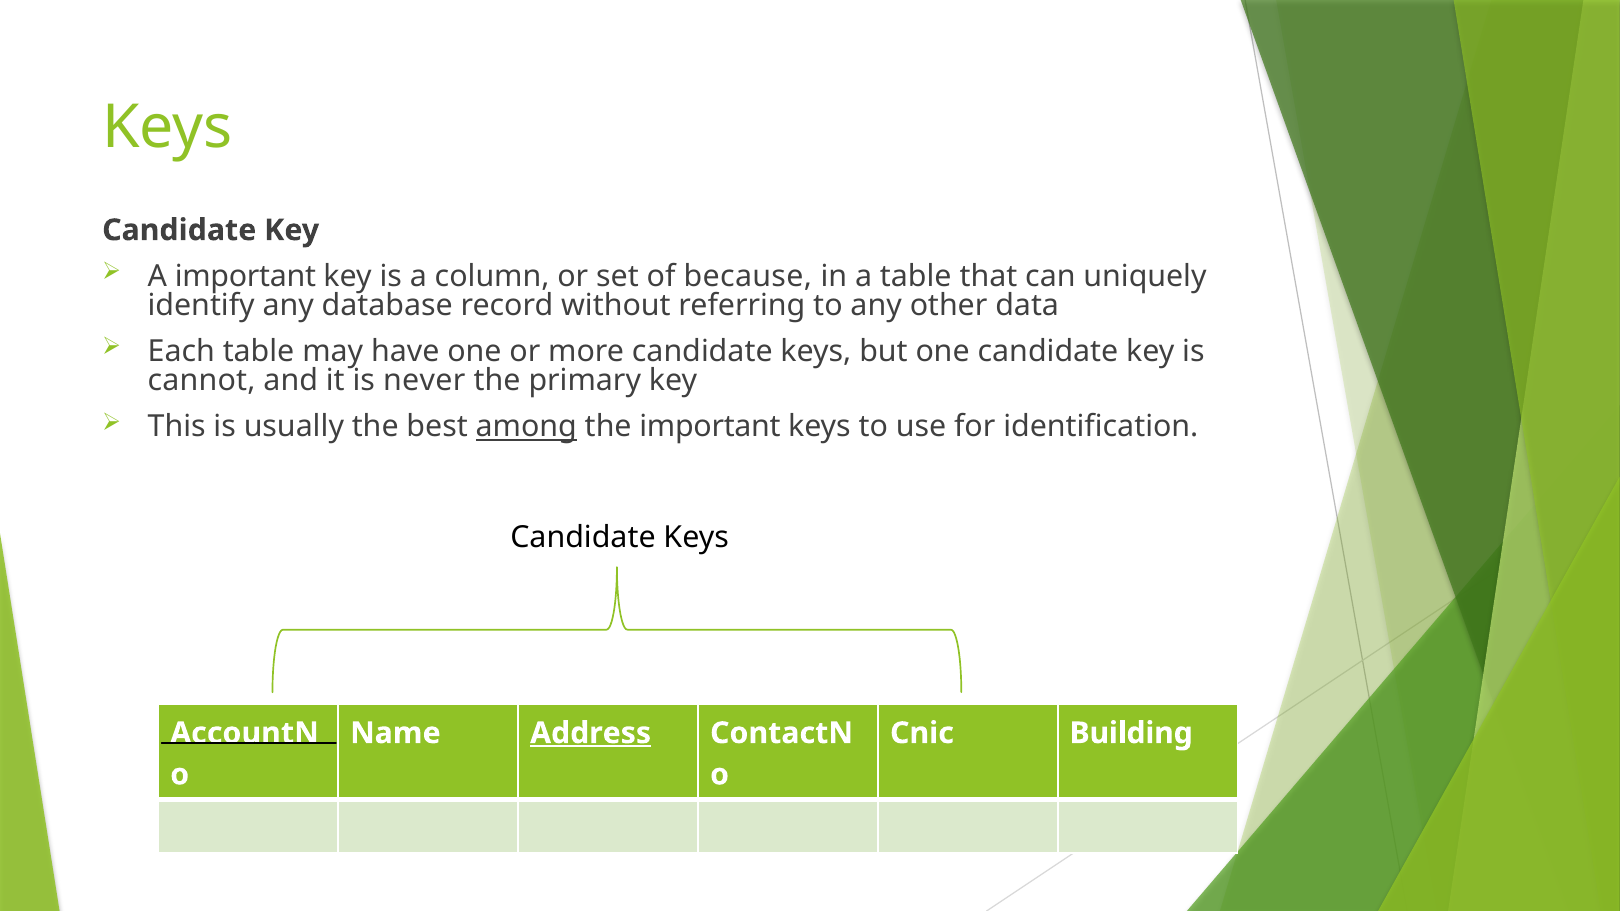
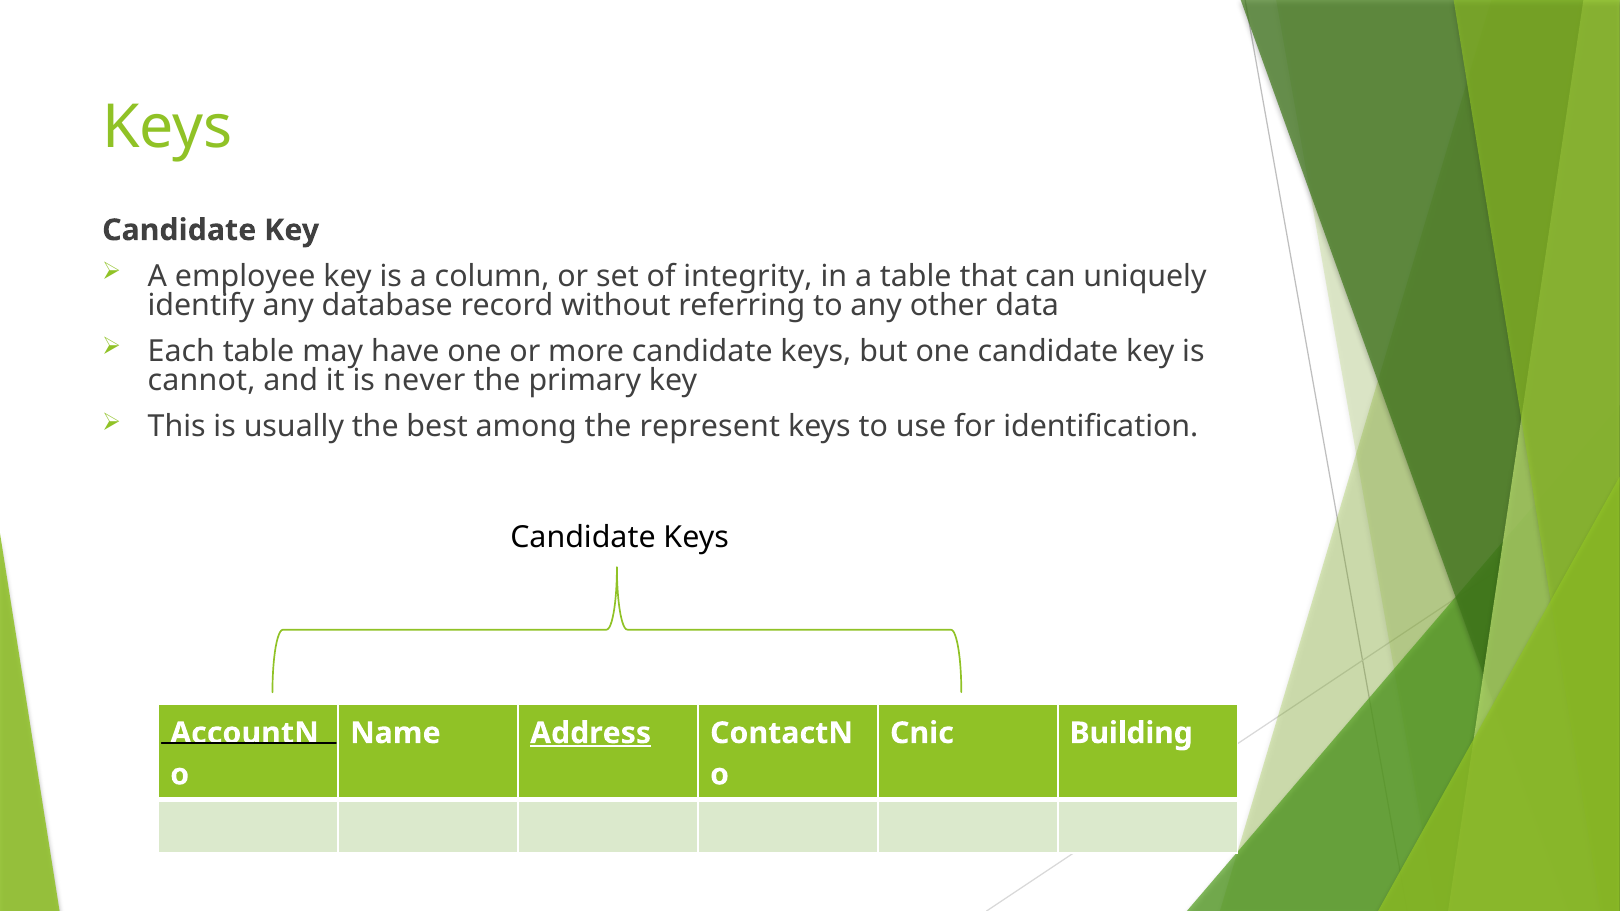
A important: important -> employee
because: because -> integrity
among underline: present -> none
the important: important -> represent
